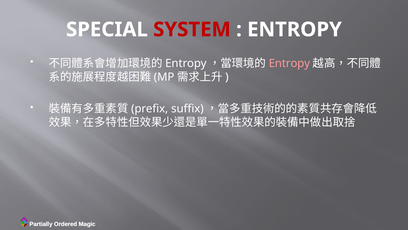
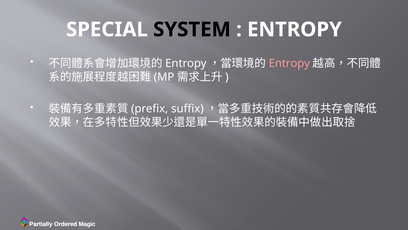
SYSTEM colour: red -> black
